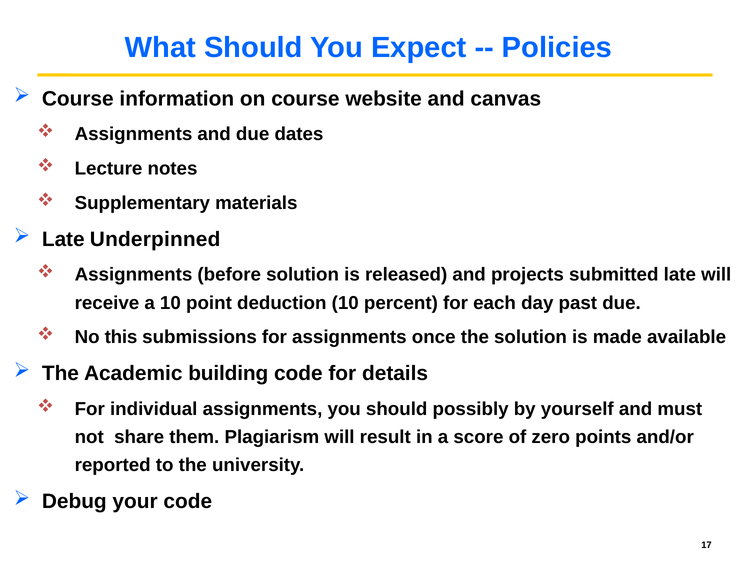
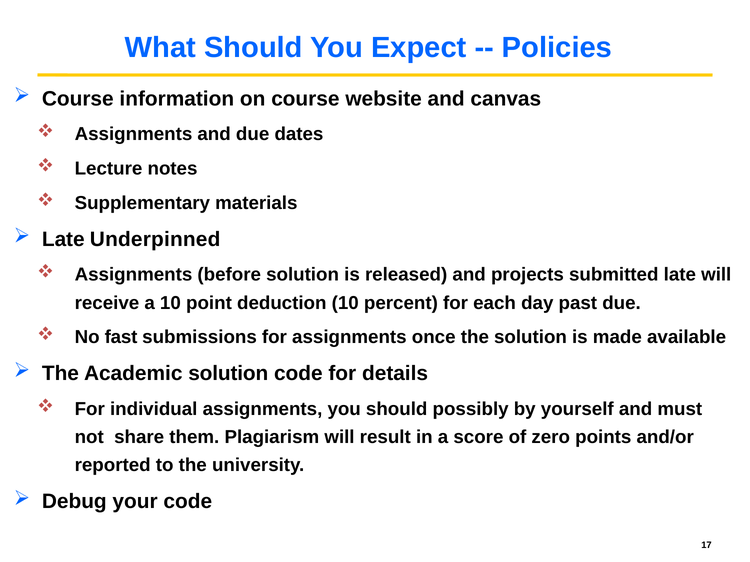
this: this -> fast
Academic building: building -> solution
